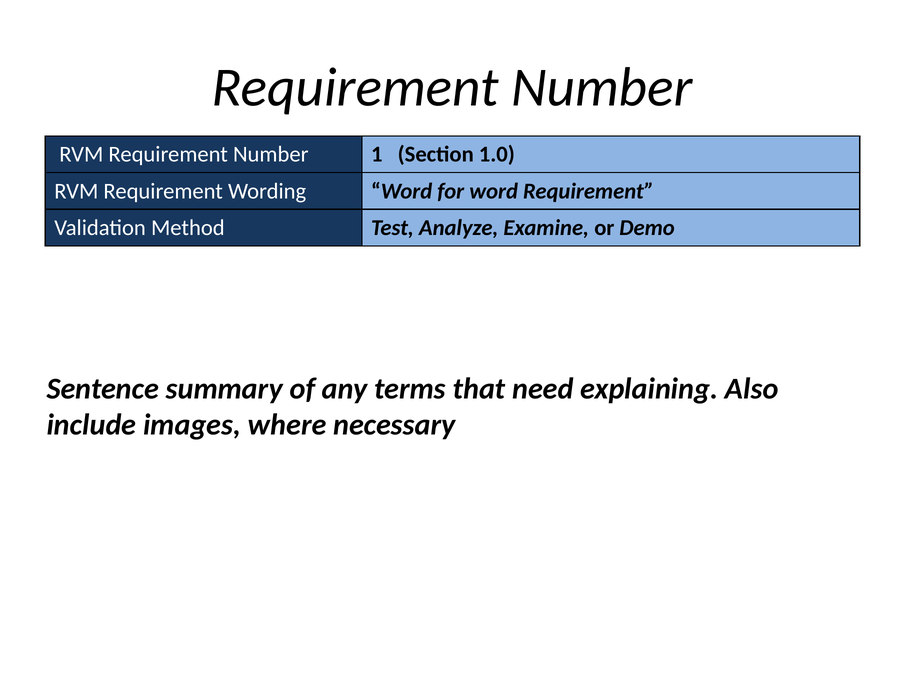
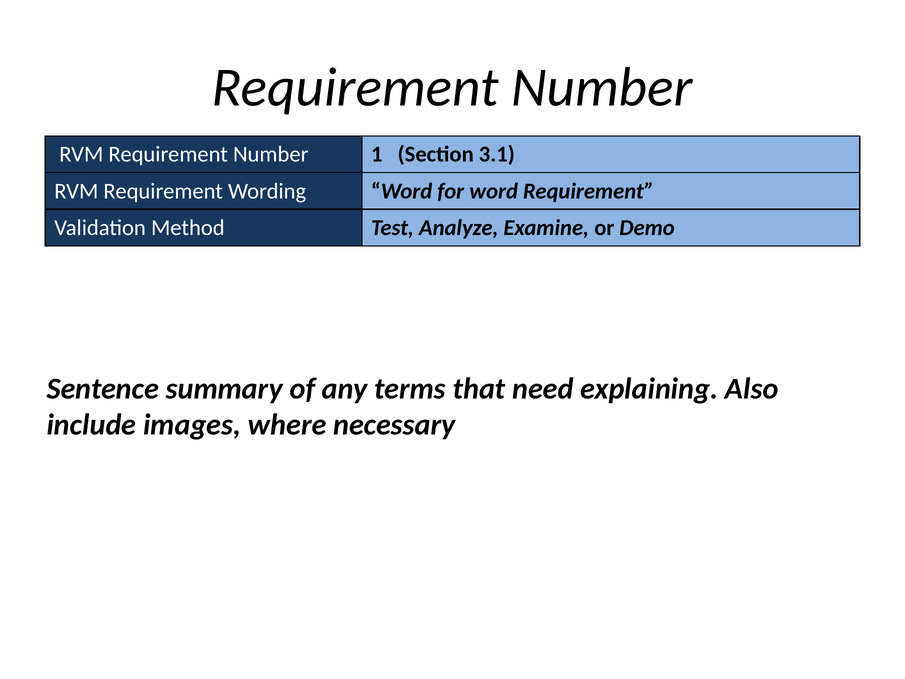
1.0: 1.0 -> 3.1
